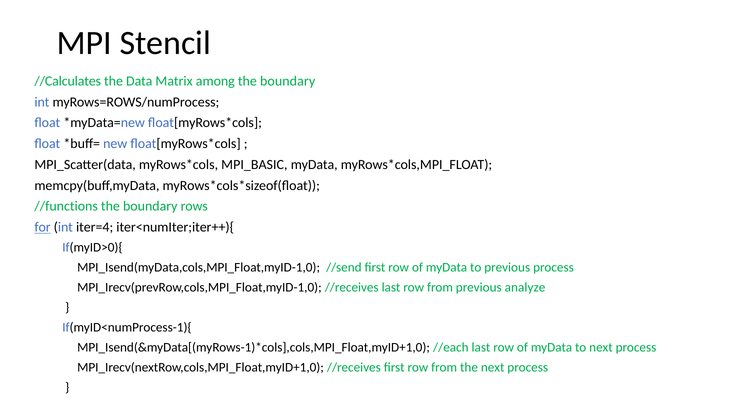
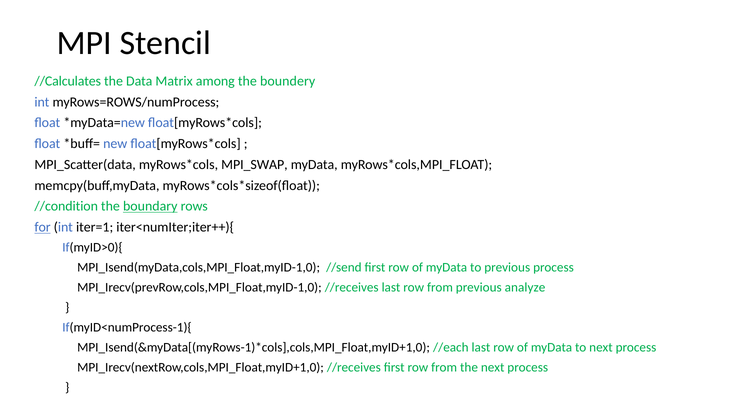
among the boundary: boundary -> boundery
MPI_BASIC: MPI_BASIC -> MPI_SWAP
//functions: //functions -> //condition
boundary at (150, 206) underline: none -> present
iter=4: iter=4 -> iter=1
